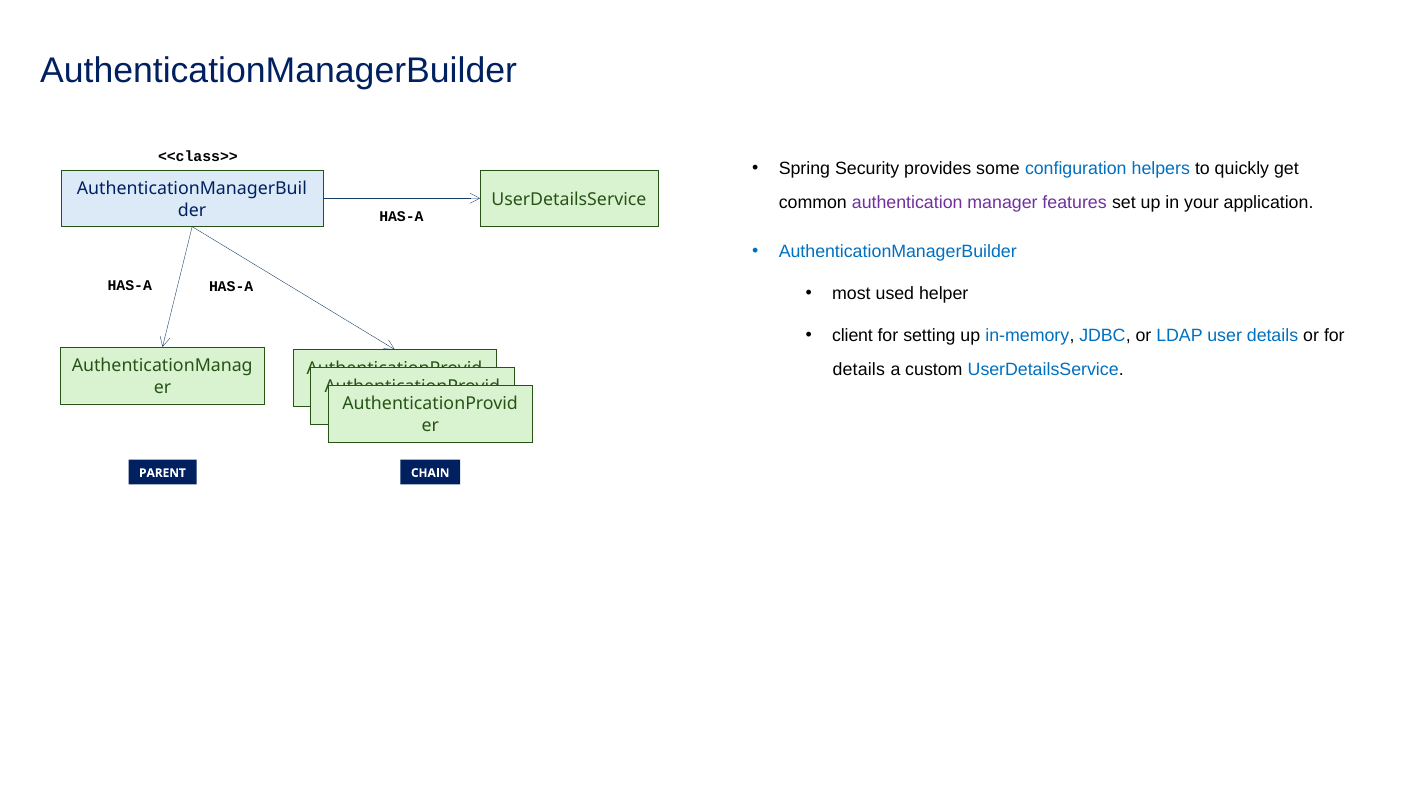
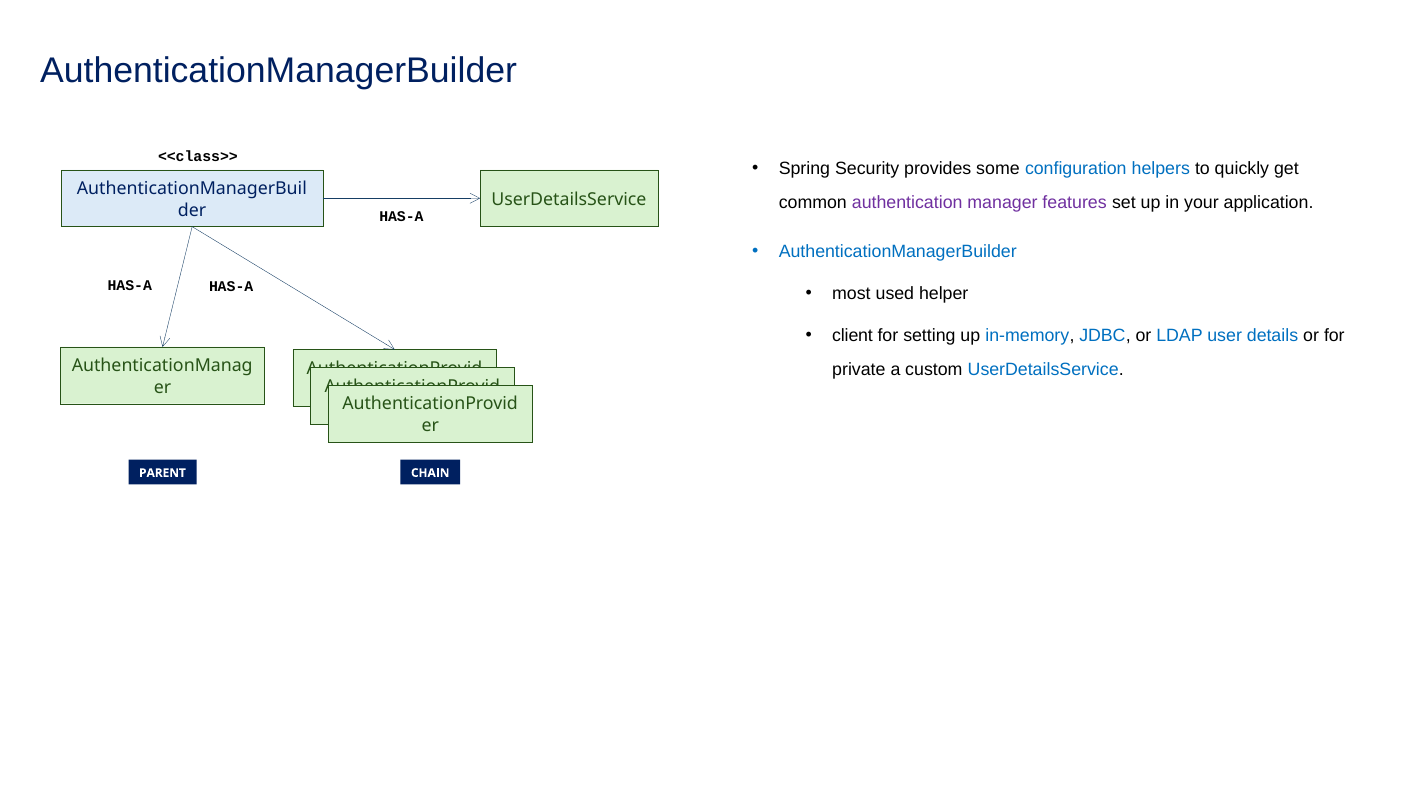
details at (859, 369): details -> private
